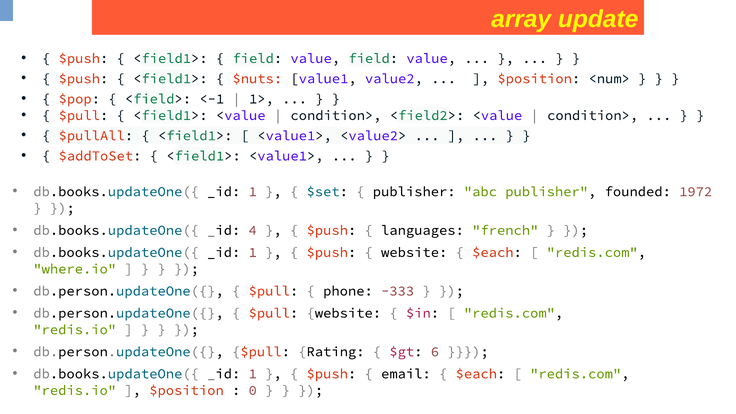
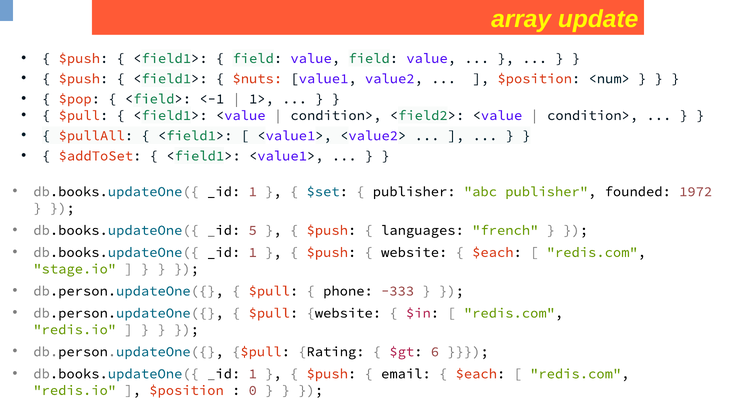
4: 4 -> 5
where.io: where.io -> stage.io
